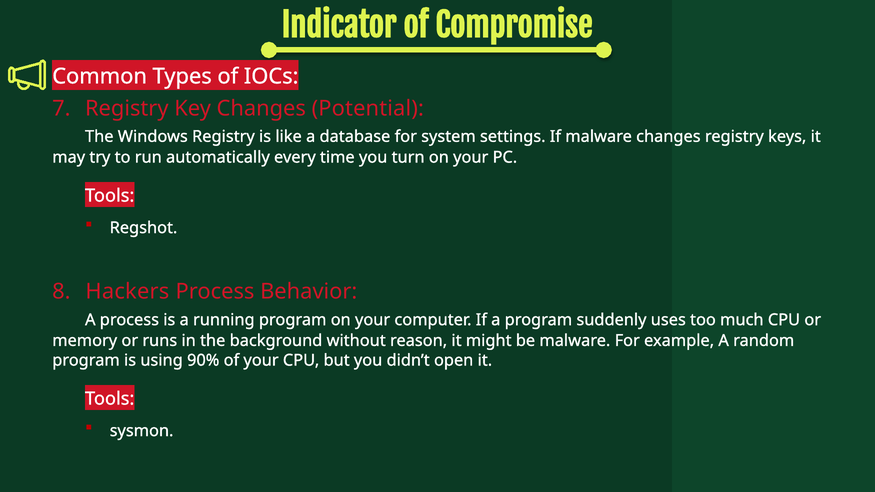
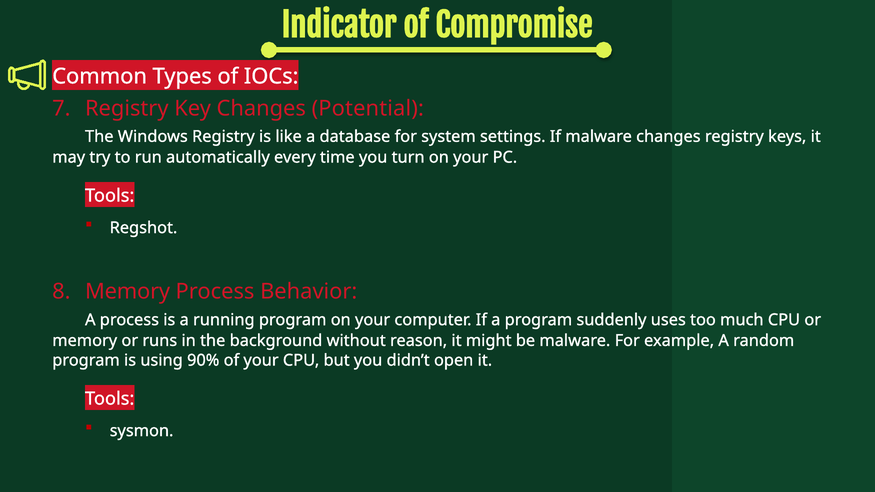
8 Hackers: Hackers -> Memory
